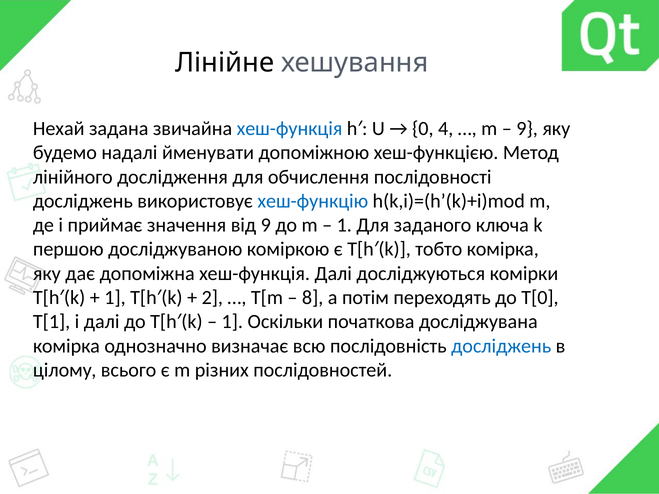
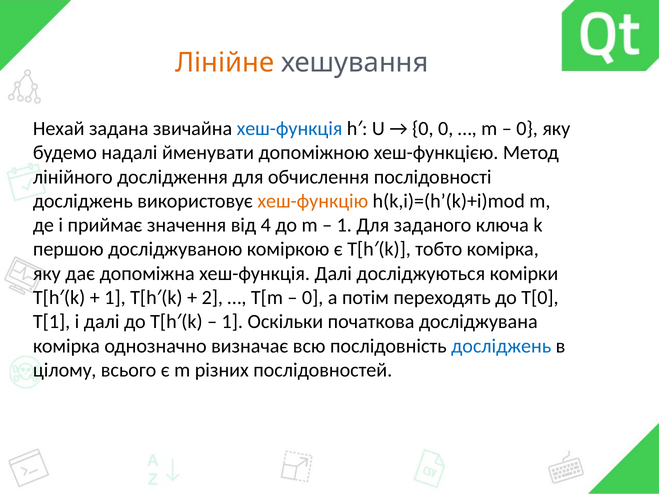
Лінійне colour: black -> orange
0 4: 4 -> 0
9 at (527, 129): 9 -> 0
хеш-функцію colour: blue -> orange
від 9: 9 -> 4
8 at (313, 298): 8 -> 0
